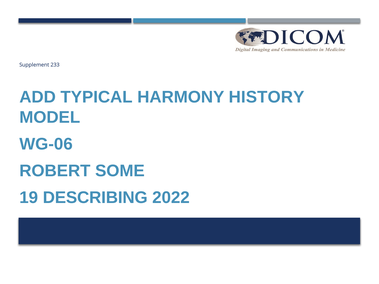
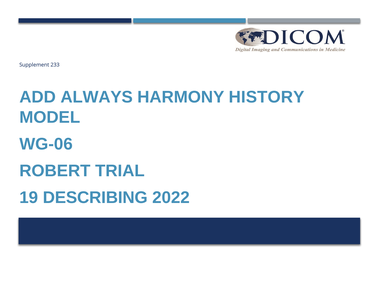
TYPICAL: TYPICAL -> ALWAYS
SOME: SOME -> TRIAL
